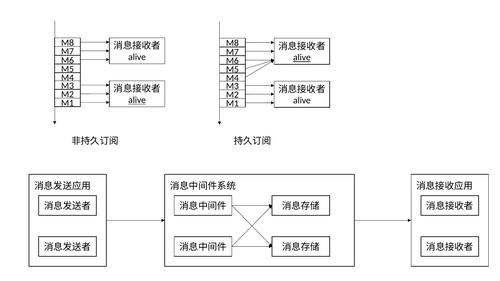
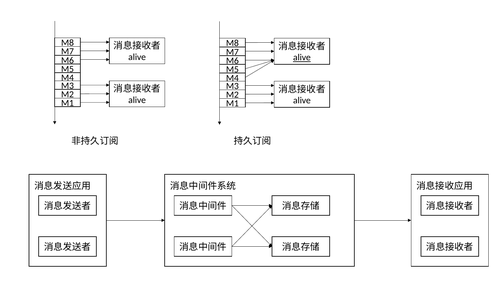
alive at (137, 100) underline: present -> none
